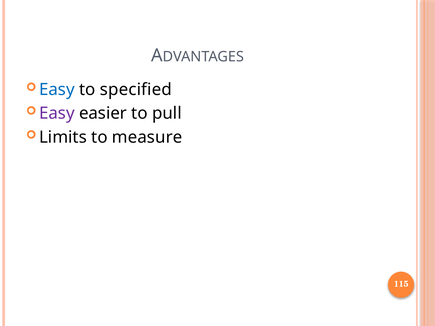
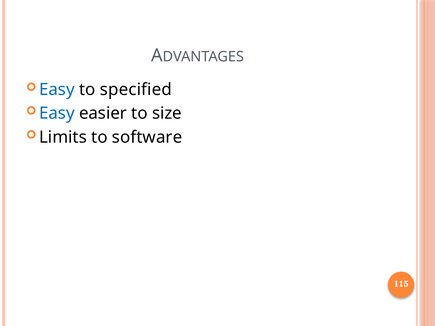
Easy at (57, 113) colour: purple -> blue
pull: pull -> size
measure: measure -> software
